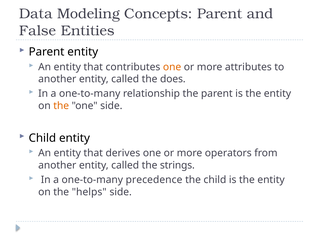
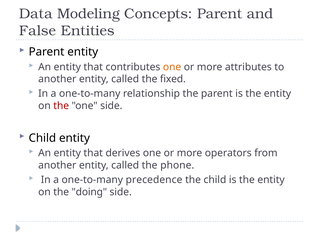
does: does -> fixed
the at (61, 106) colour: orange -> red
strings: strings -> phone
helps: helps -> doing
